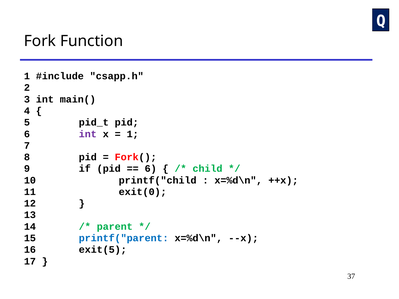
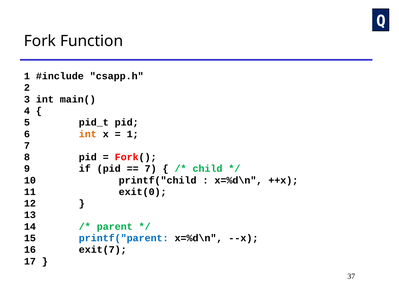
int at (88, 134) colour: purple -> orange
6 at (151, 169): 6 -> 7
exit(5: exit(5 -> exit(7
